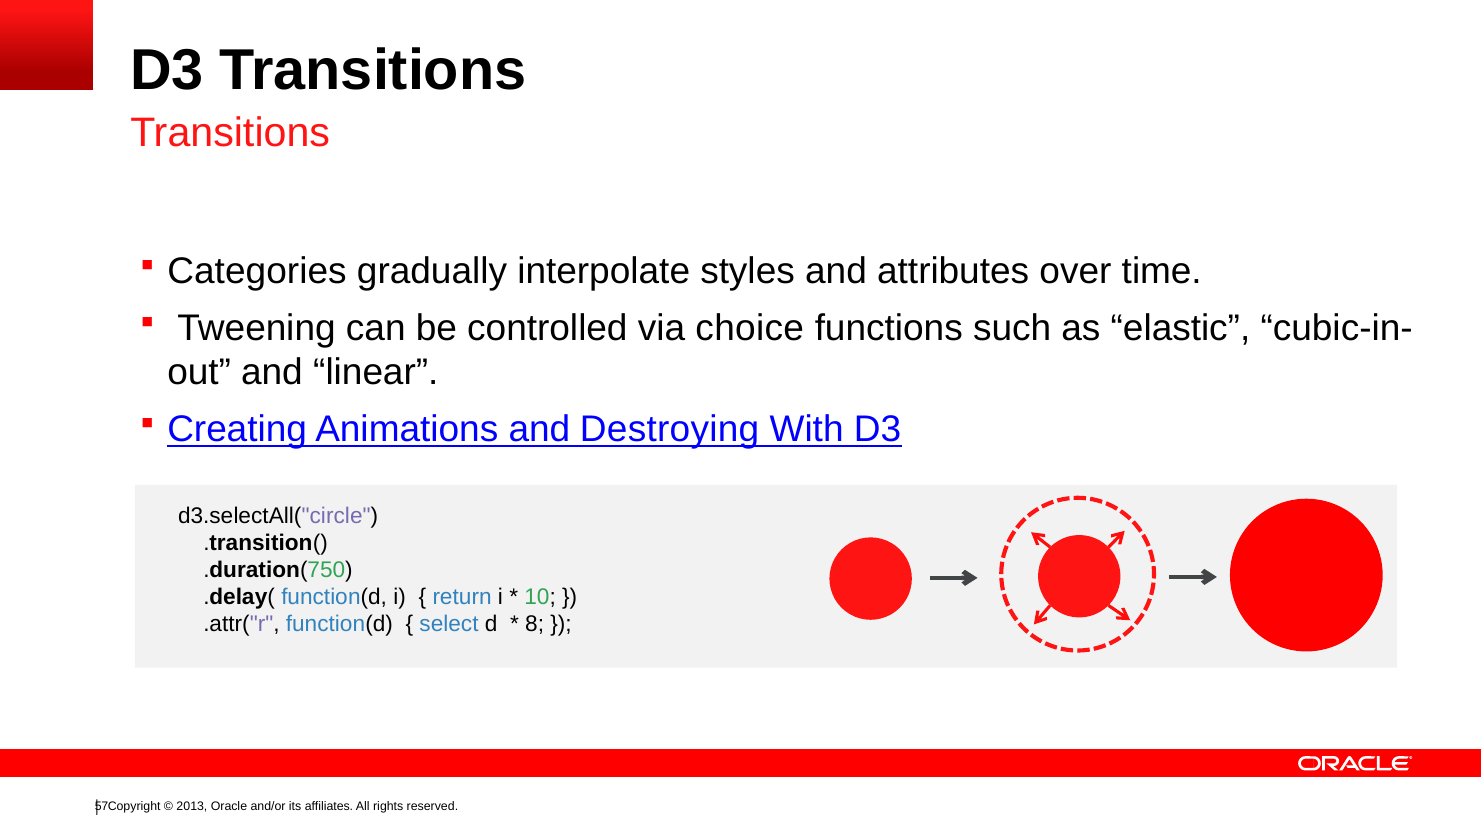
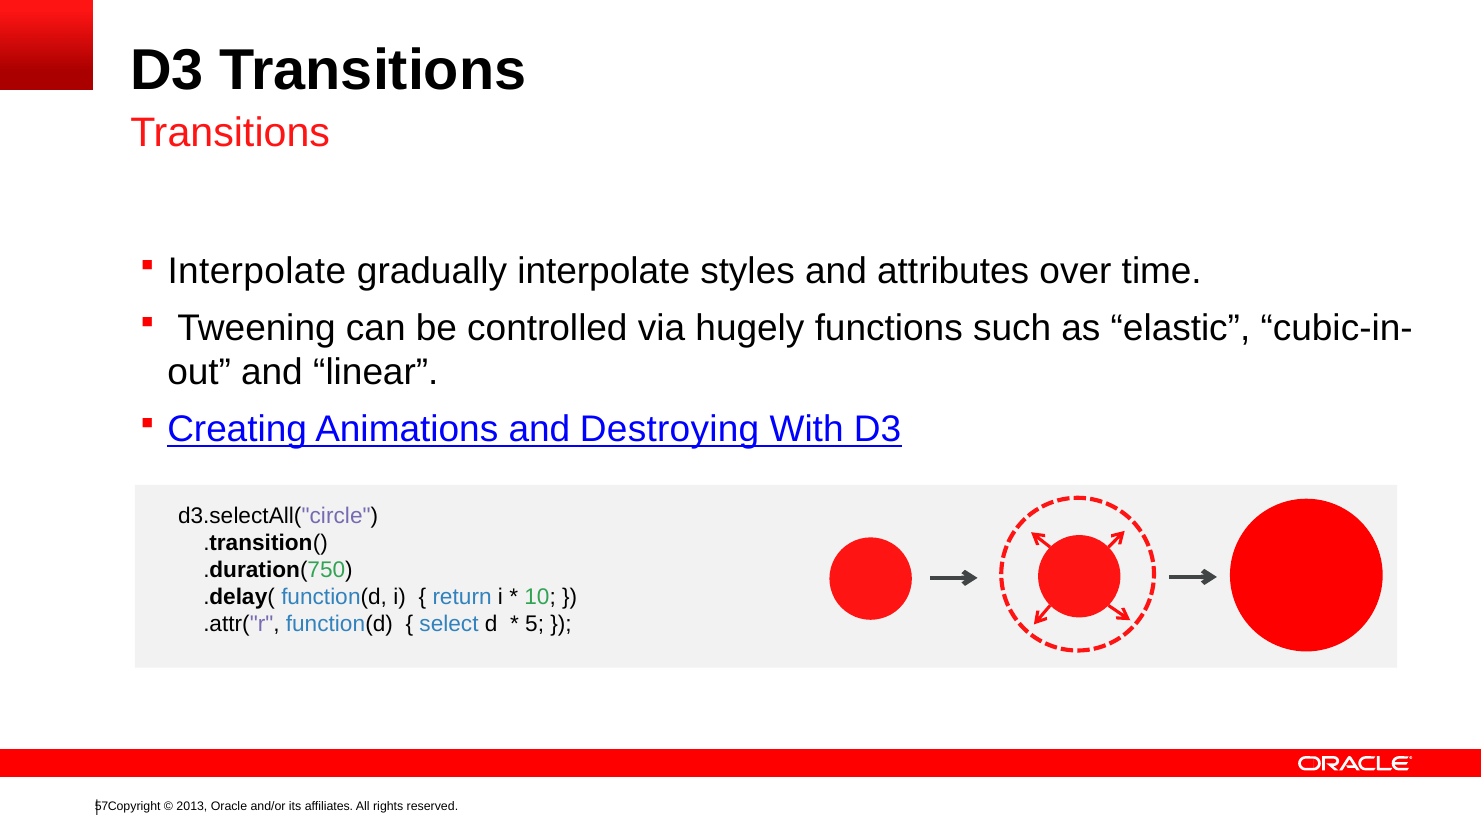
Categories at (257, 271): Categories -> Interpolate
choice: choice -> hugely
8: 8 -> 5
